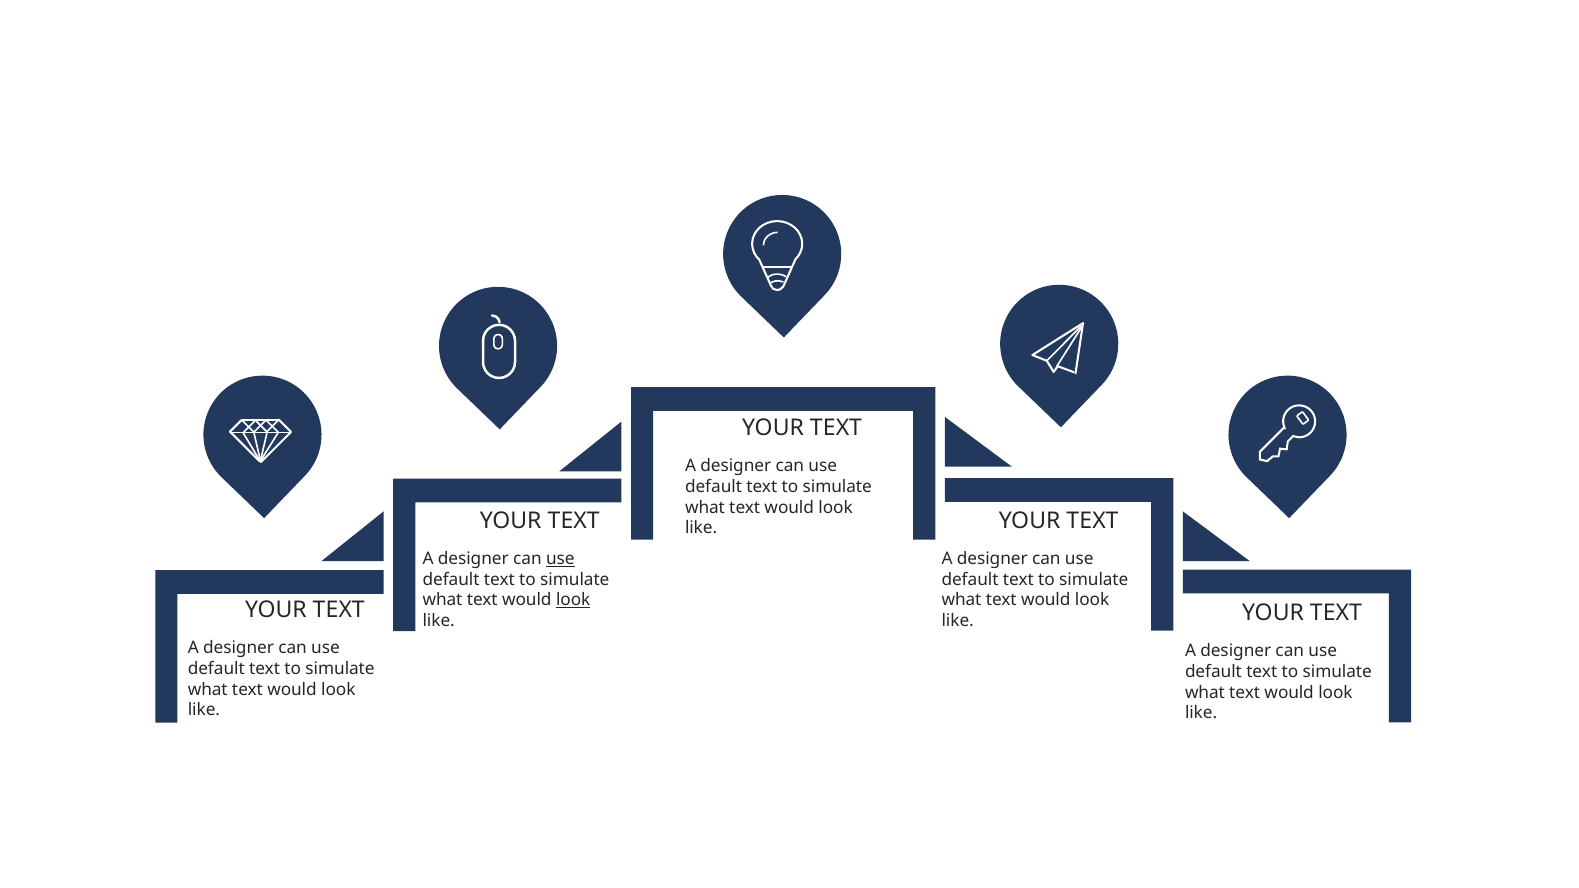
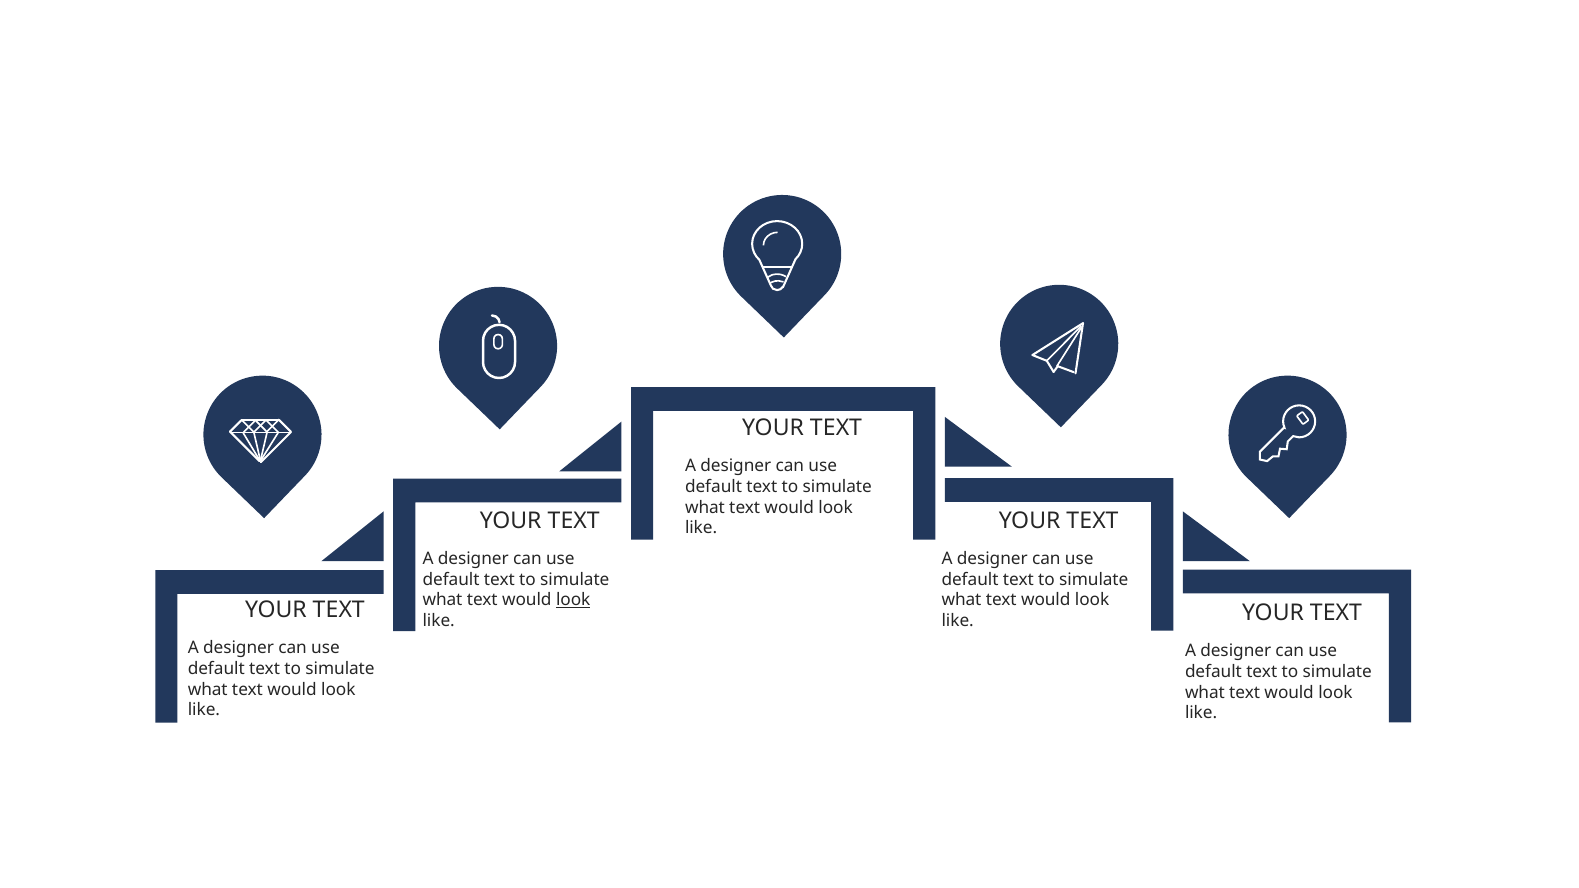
use at (560, 559) underline: present -> none
